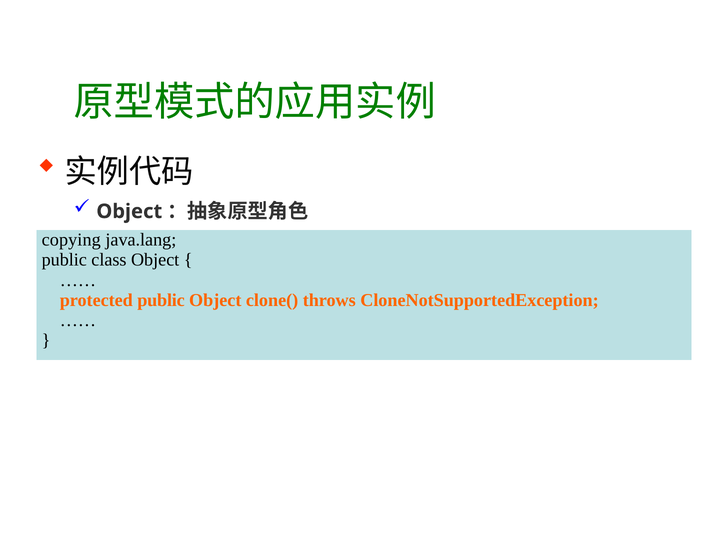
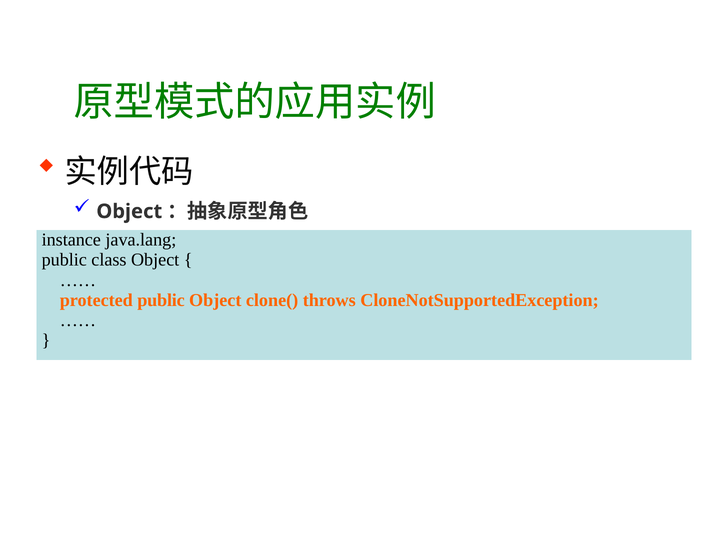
copying: copying -> instance
